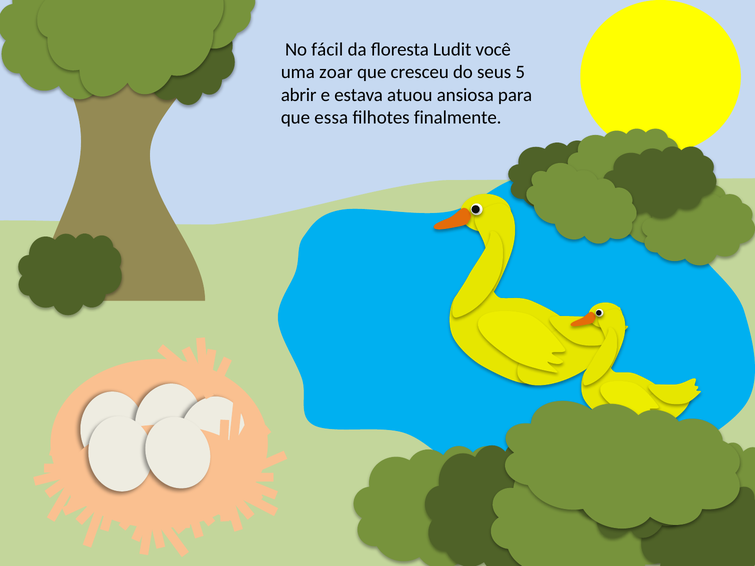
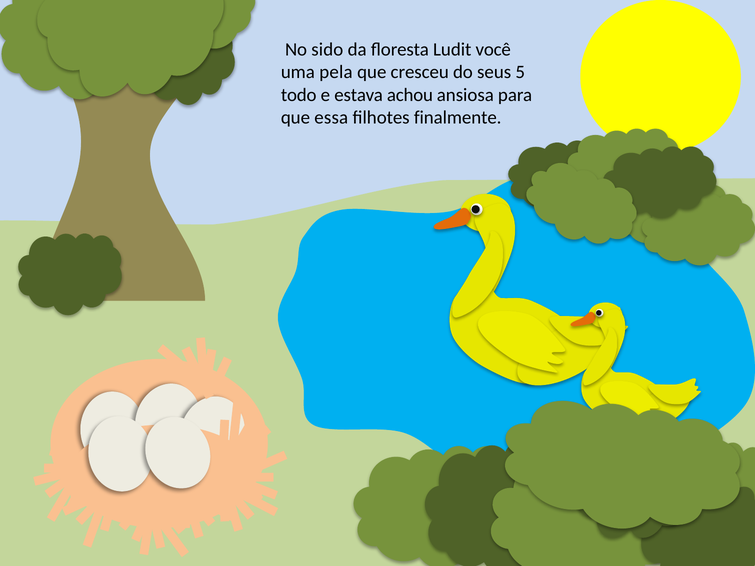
fácil: fácil -> sido
zoar: zoar -> pela
abrir: abrir -> todo
atuou: atuou -> achou
